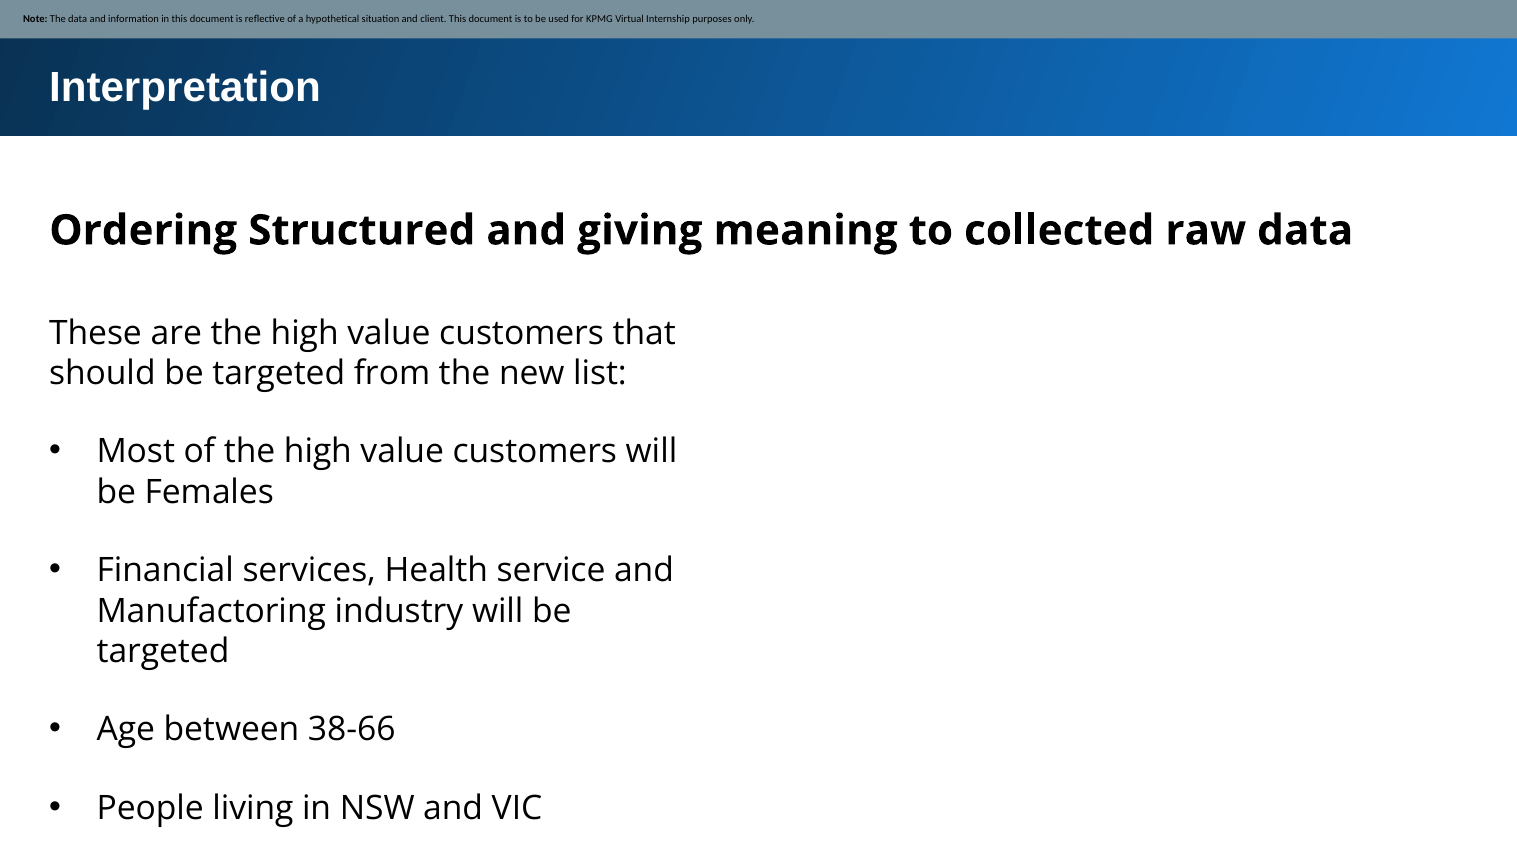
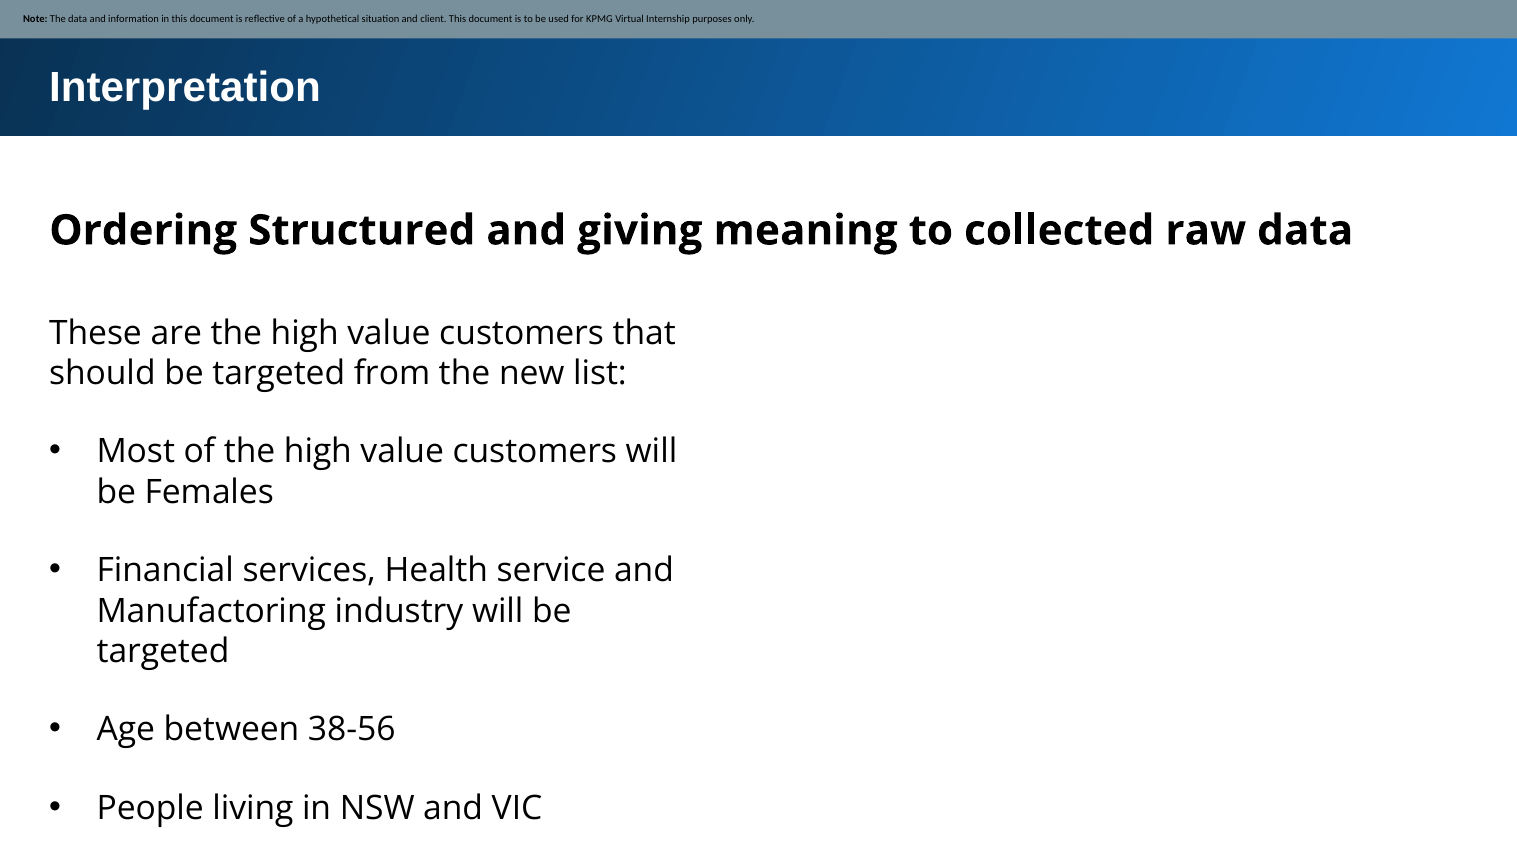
38-66: 38-66 -> 38-56
